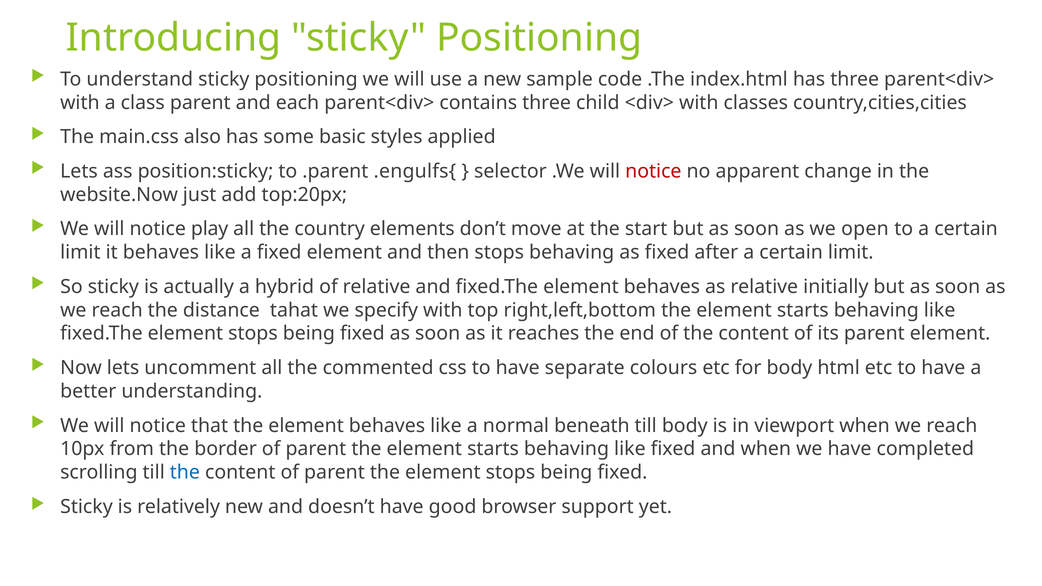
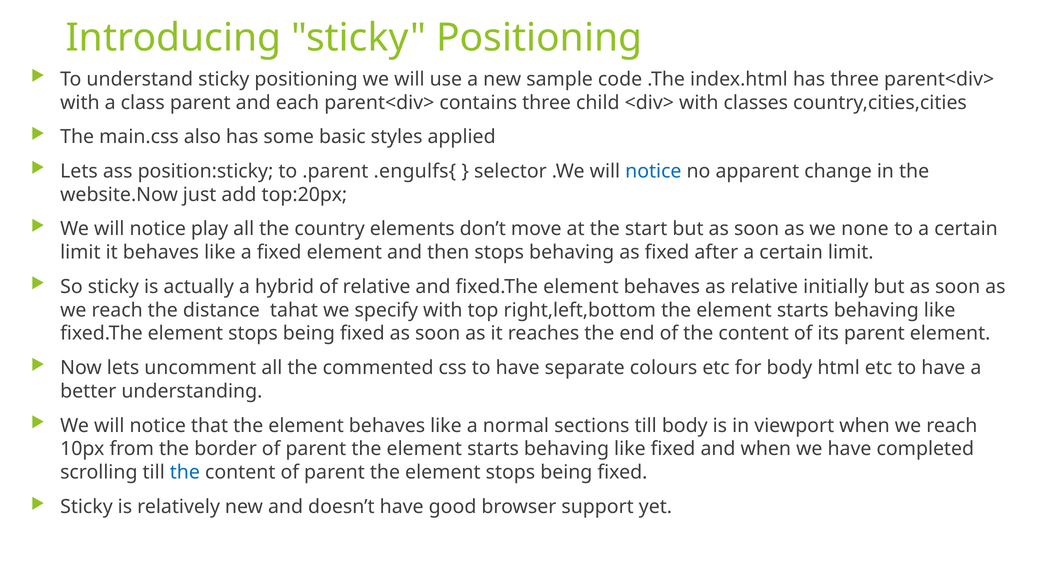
notice at (653, 171) colour: red -> blue
open: open -> none
beneath: beneath -> sections
